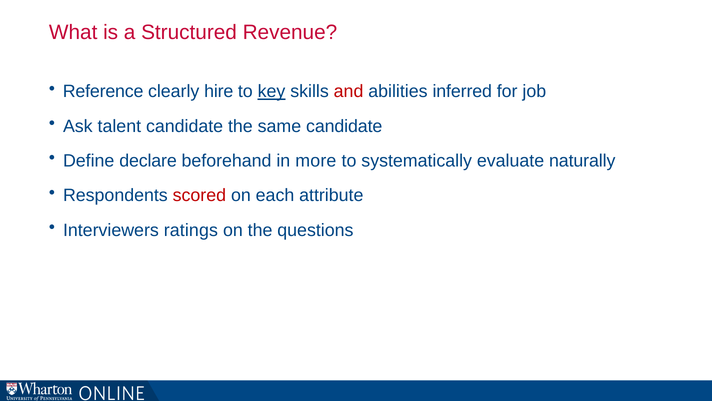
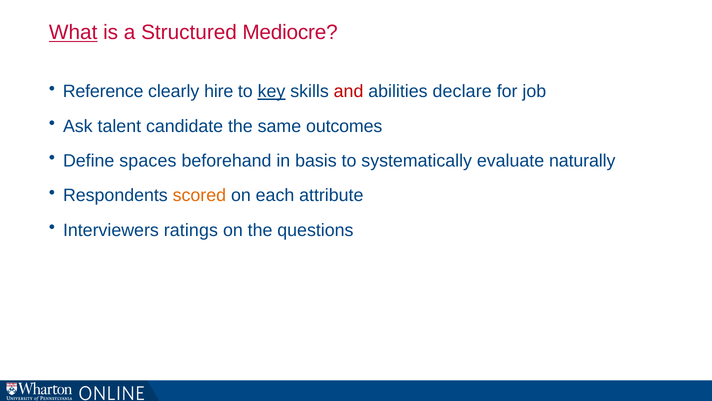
What underline: none -> present
Revenue: Revenue -> Mediocre
inferred: inferred -> declare
same candidate: candidate -> outcomes
declare: declare -> spaces
more: more -> basis
scored colour: red -> orange
